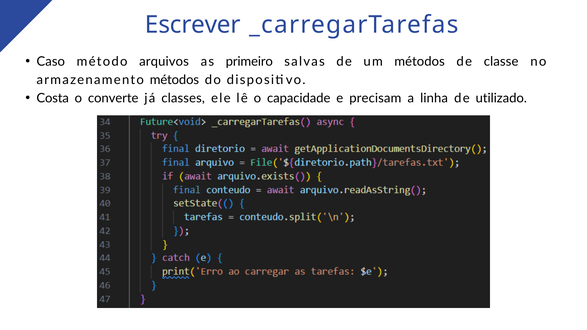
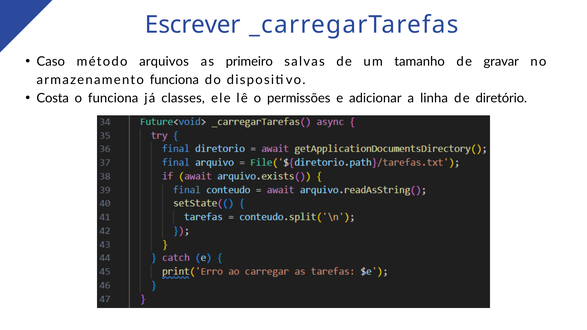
um métodos: métodos -> tamanho
classe: classe -> gravar
armazenamento métodos: métodos -> funciona
o converte: converte -> funciona
capacidade: capacidade -> permissões
precisam: precisam -> adicionar
utilizado: utilizado -> diretório
